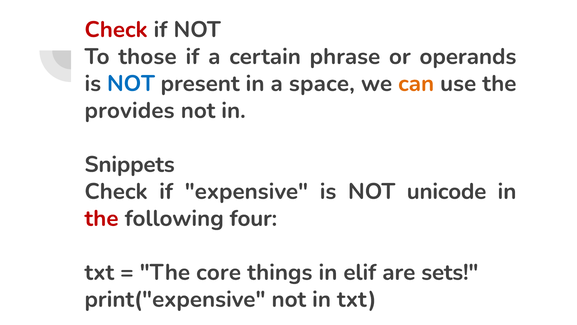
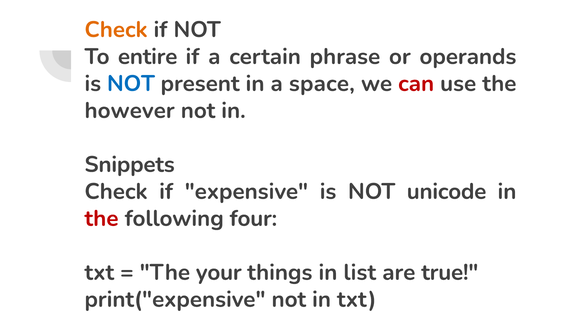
Check at (116, 30) colour: red -> orange
those: those -> entire
can colour: orange -> red
provides: provides -> however
core: core -> your
elif: elif -> list
sets: sets -> true
